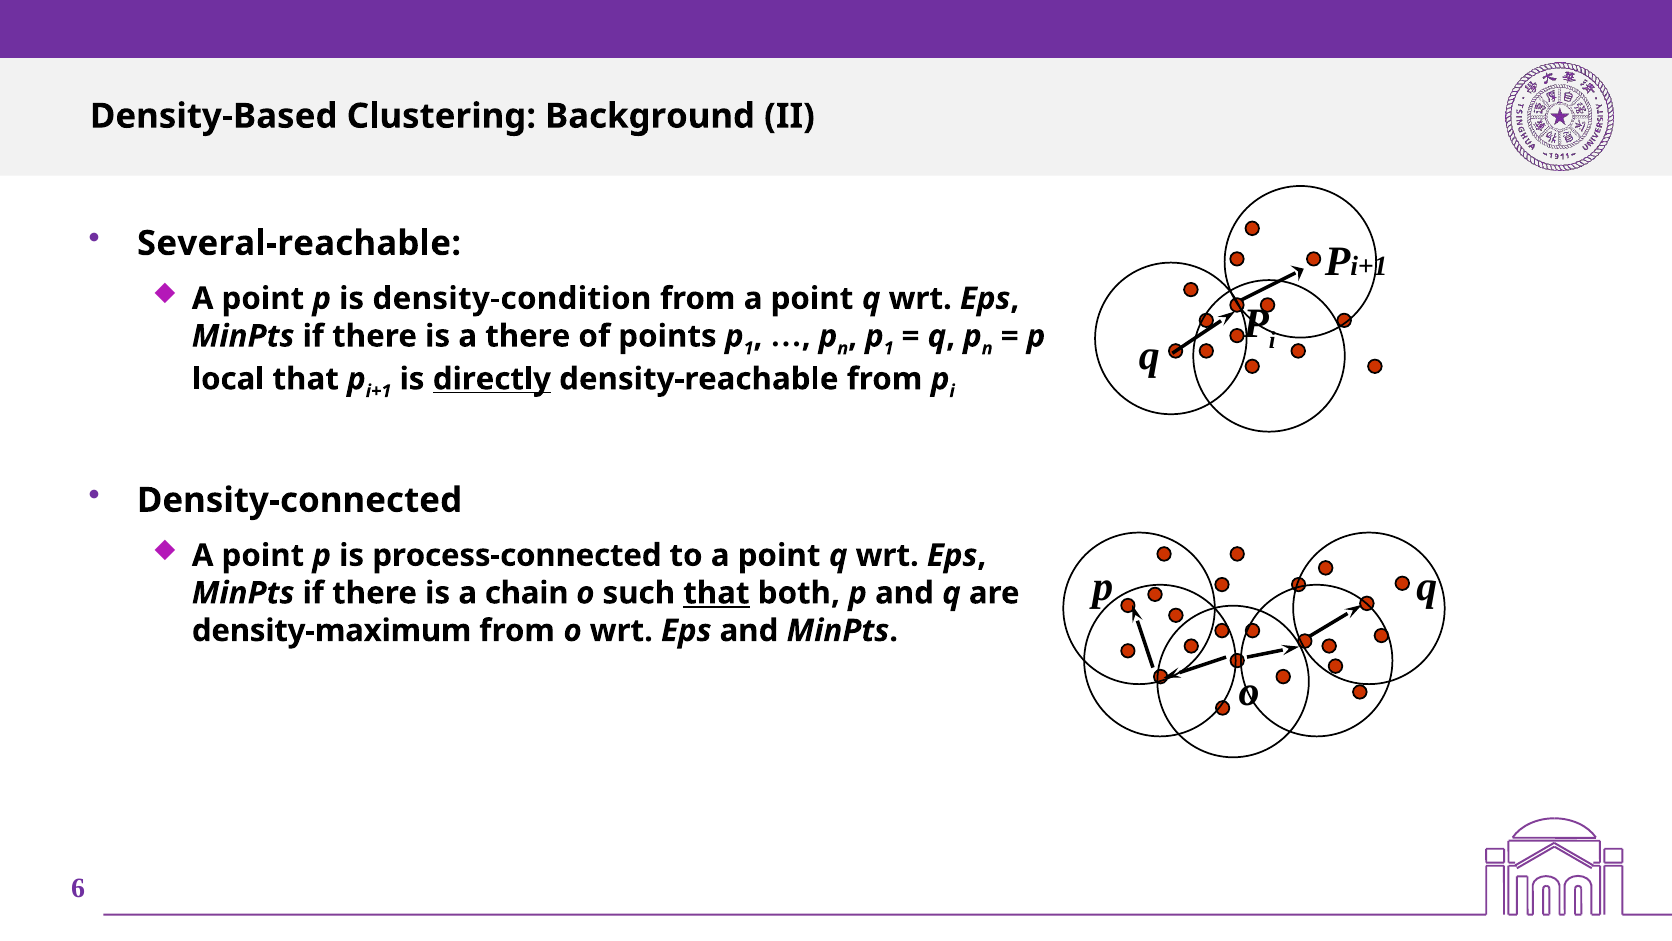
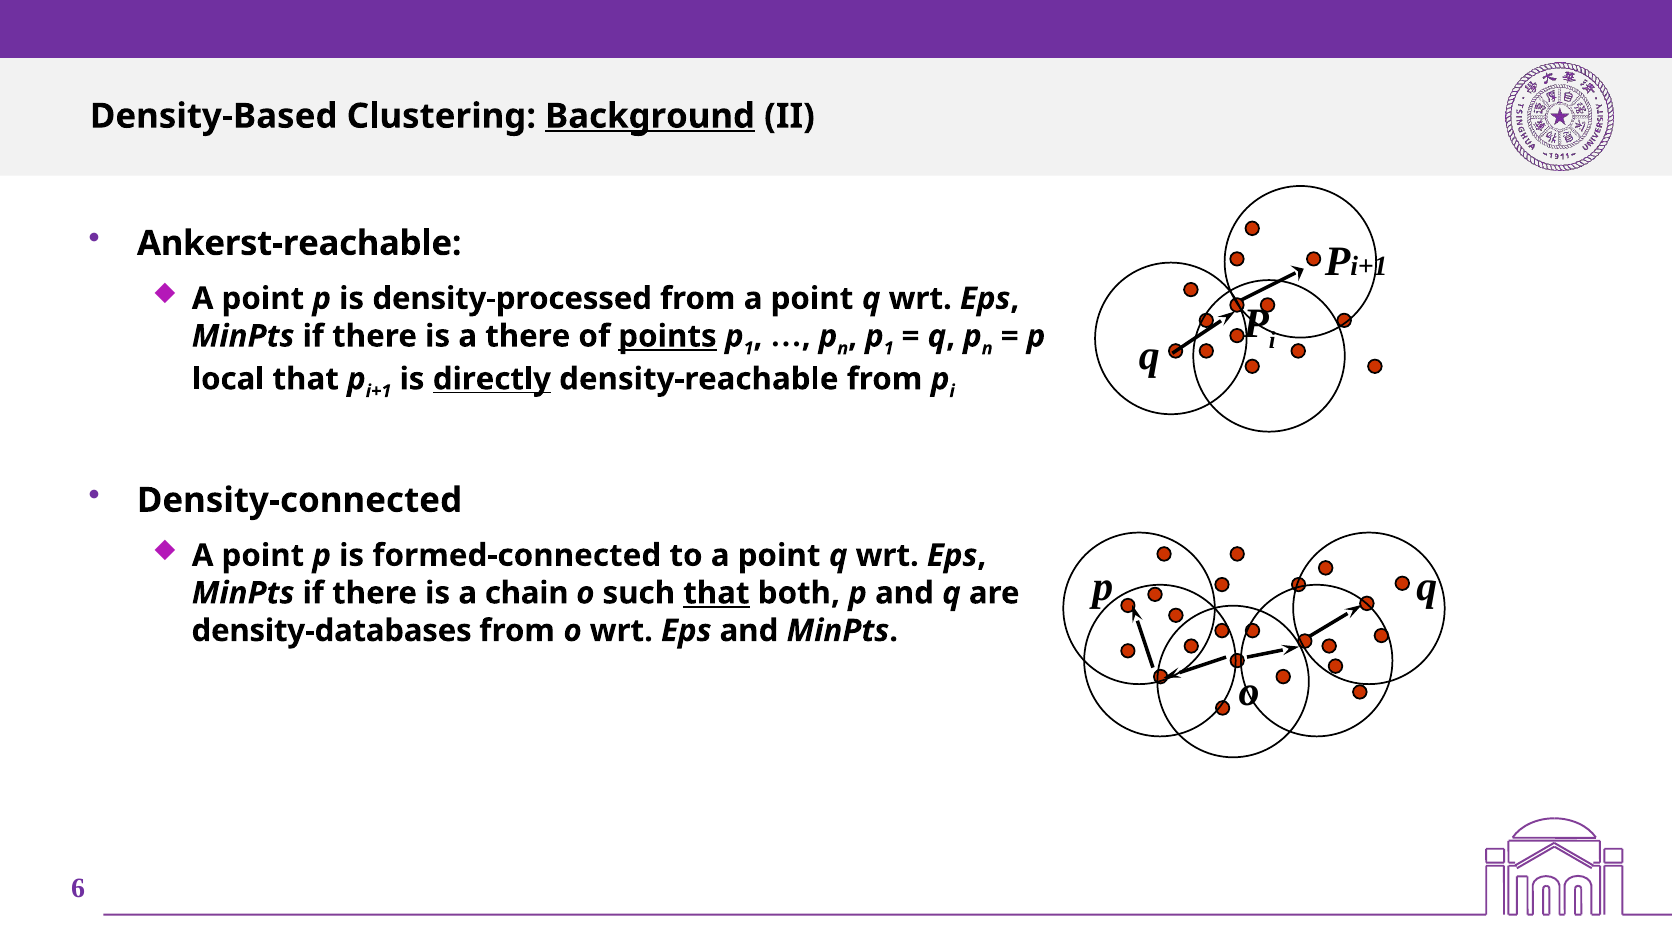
Background underline: none -> present
Several-reachable: Several-reachable -> Ankerst-reachable
density-condition: density-condition -> density-processed
points underline: none -> present
process-connected: process-connected -> formed-connected
density-maximum: density-maximum -> density-databases
